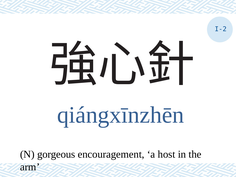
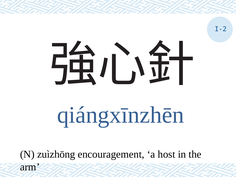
gorgeous: gorgeous -> zuìzhōng
